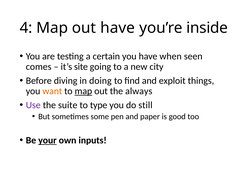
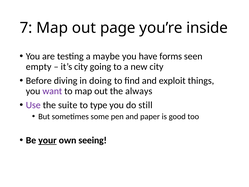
4: 4 -> 7
out have: have -> page
certain: certain -> maybe
when: when -> forms
comes: comes -> empty
it’s site: site -> city
want colour: orange -> purple
map at (83, 91) underline: present -> none
inputs: inputs -> seeing
